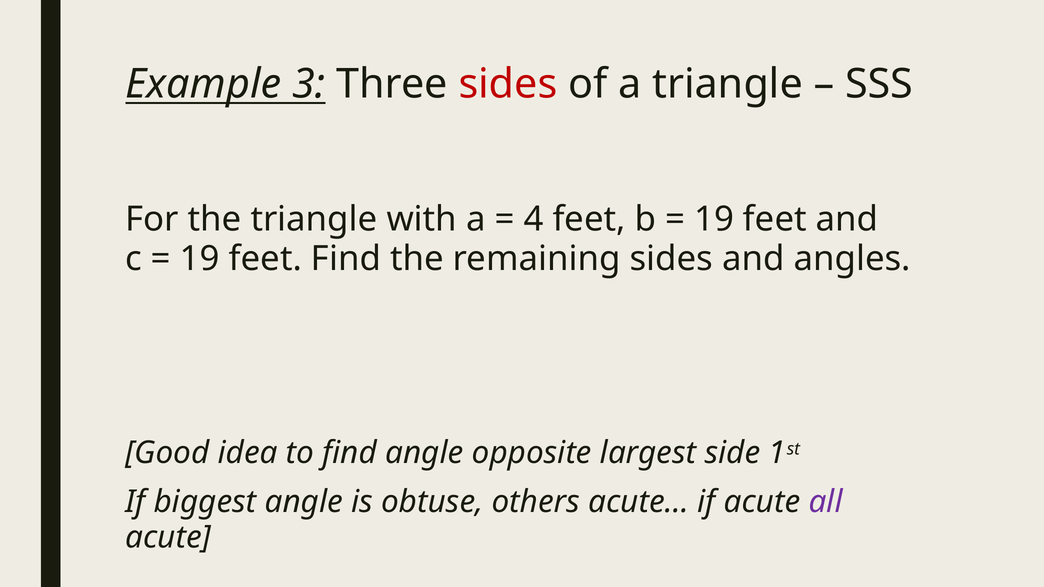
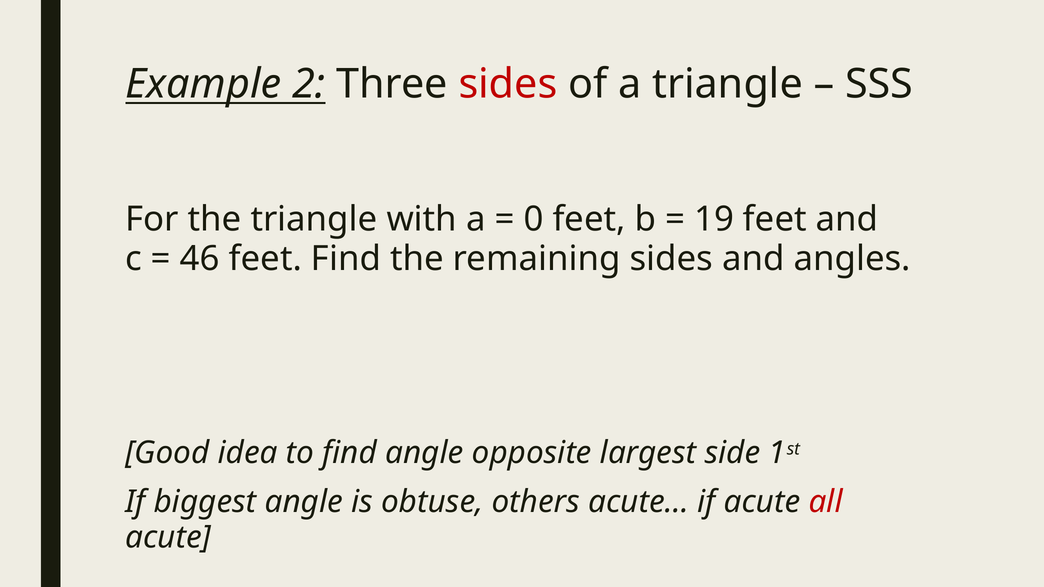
3: 3 -> 2
4: 4 -> 0
19 at (200, 259): 19 -> 46
all colour: purple -> red
